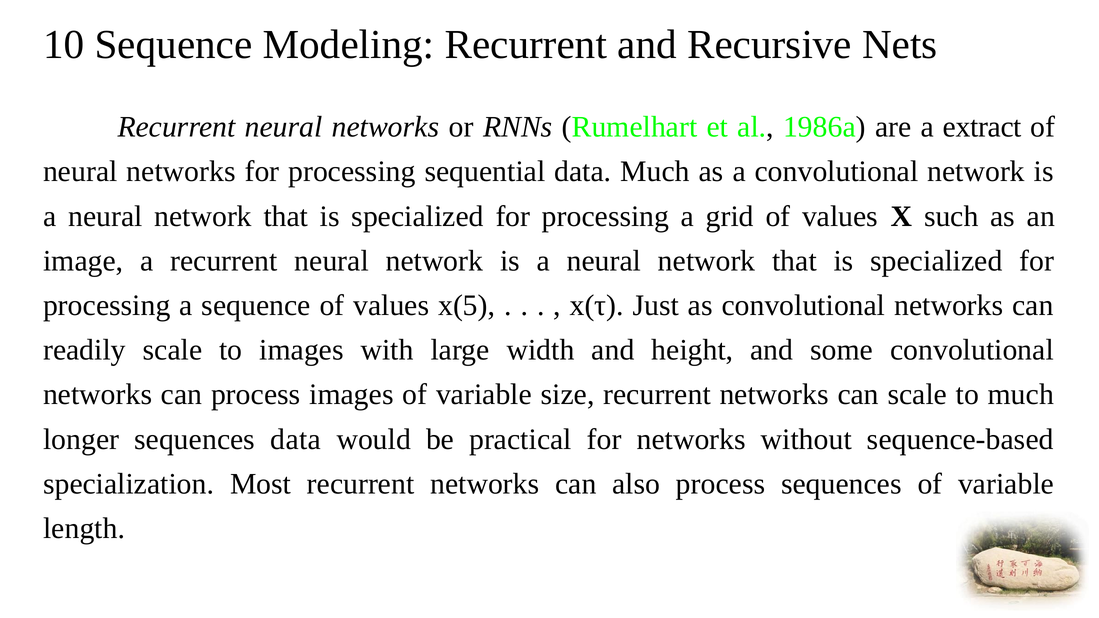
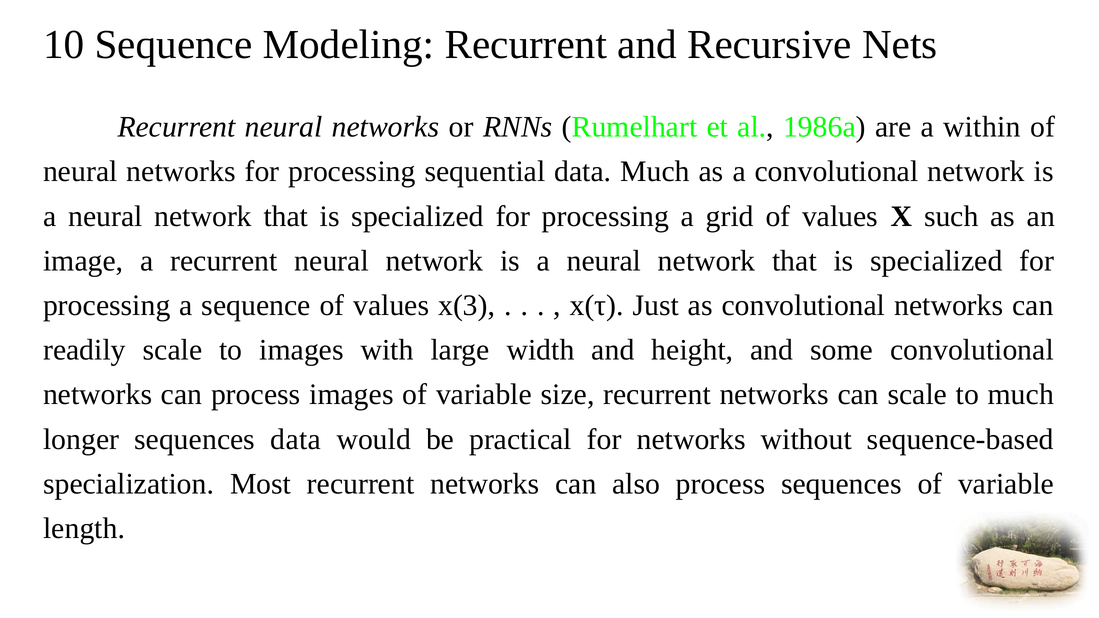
extract: extract -> within
x(5: x(5 -> x(3
